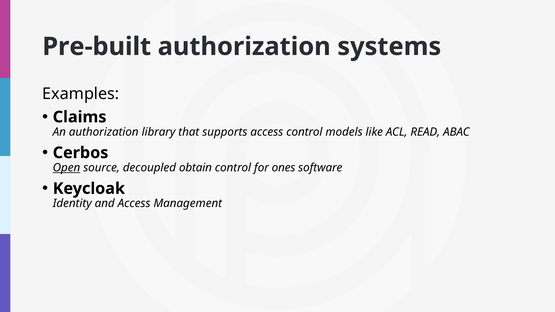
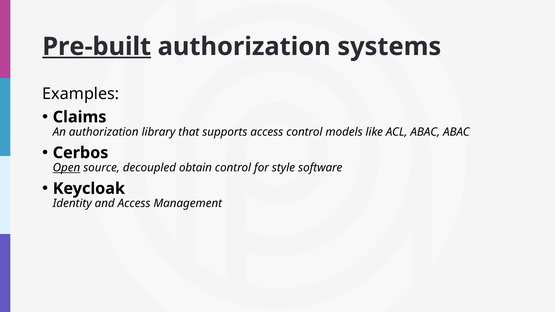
Pre-built underline: none -> present
ACL READ: READ -> ABAC
ones: ones -> style
